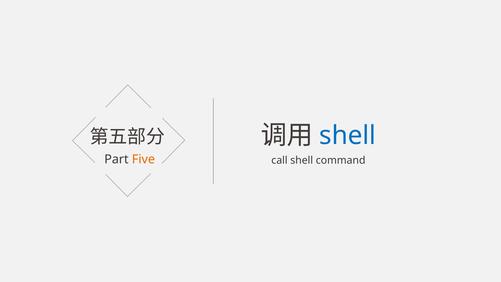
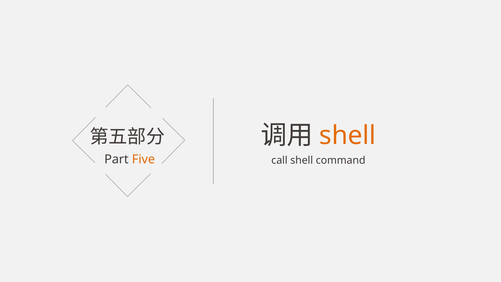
shell at (348, 135) colour: blue -> orange
